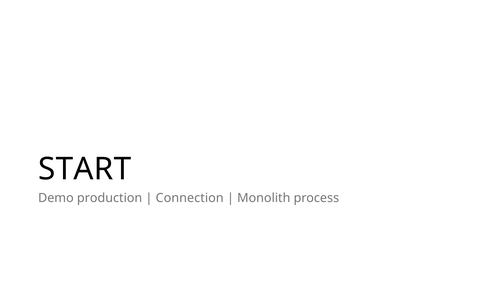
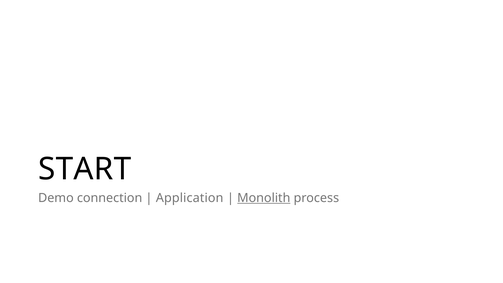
production: production -> connection
Connection: Connection -> Application
Monolith underline: none -> present
